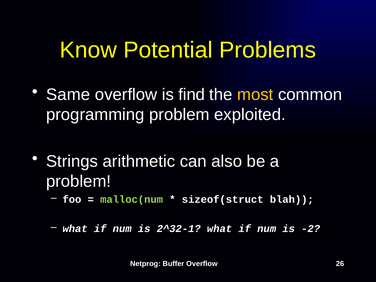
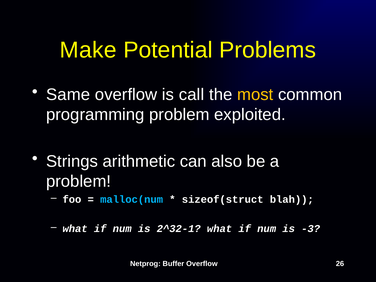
Know: Know -> Make
find: find -> call
malloc(num colour: light green -> light blue
-2: -2 -> -3
